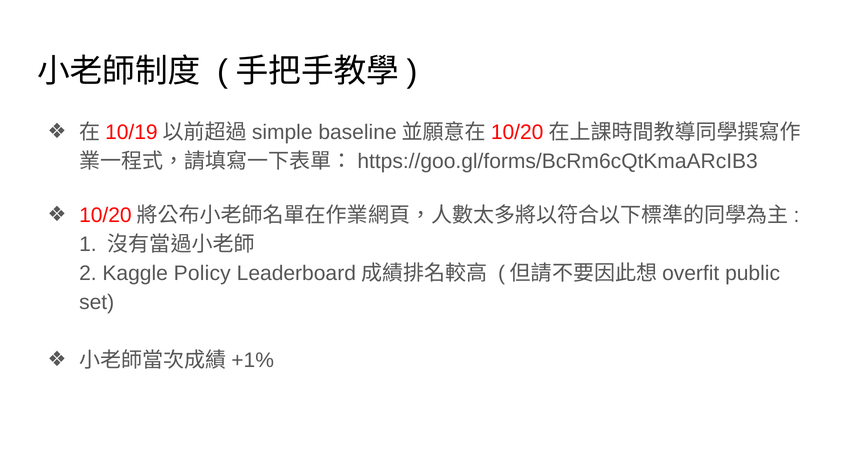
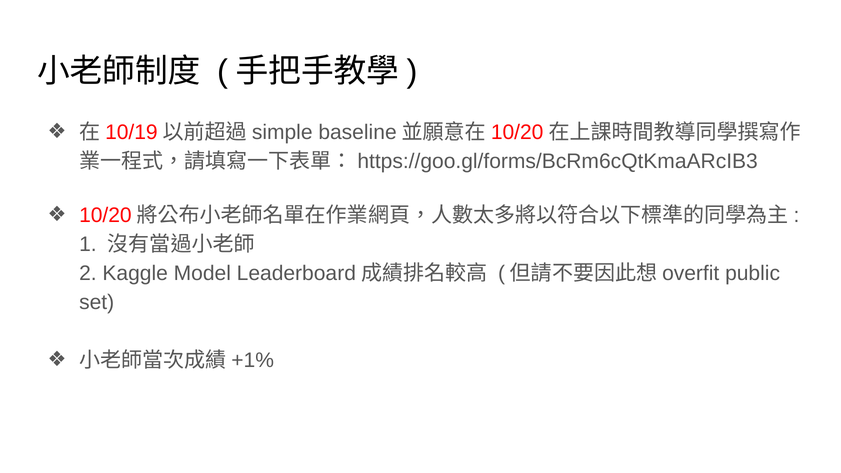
Policy: Policy -> Model
